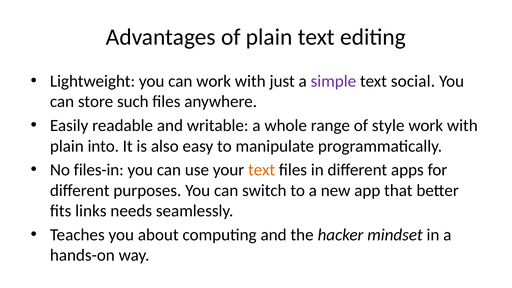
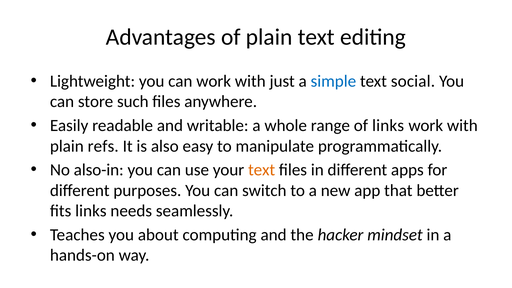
simple colour: purple -> blue
of style: style -> links
into: into -> refs
files-in: files-in -> also-in
